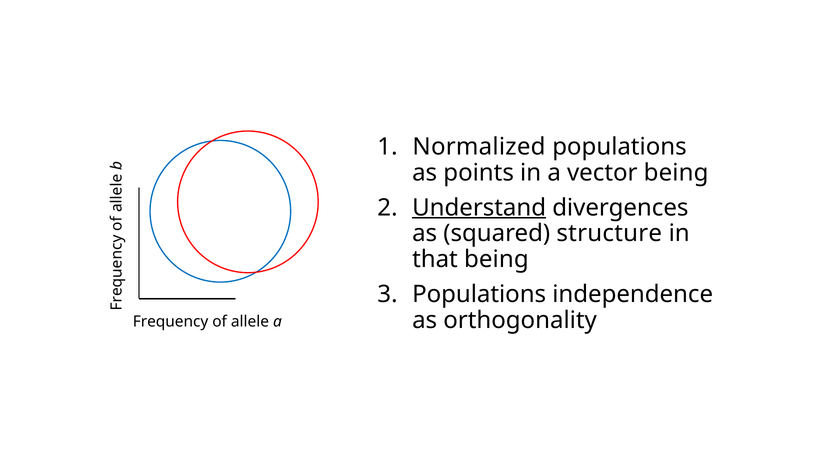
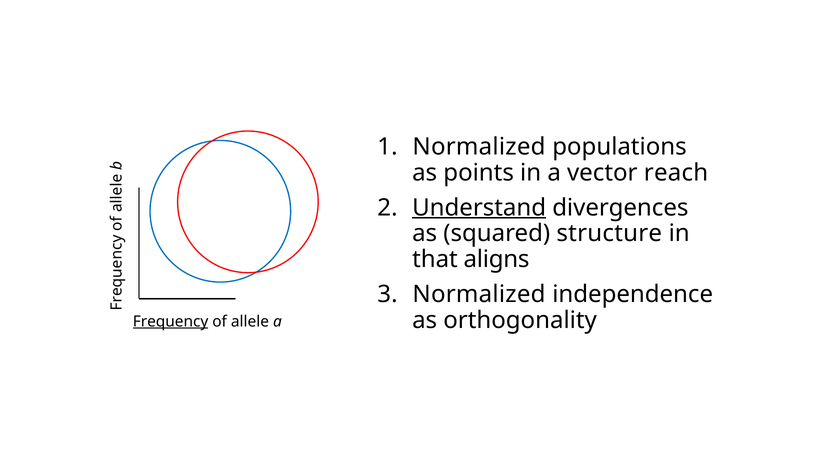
vector being: being -> reach
that being: being -> aligns
Populations at (479, 294): Populations -> Normalized
Frequency underline: none -> present
